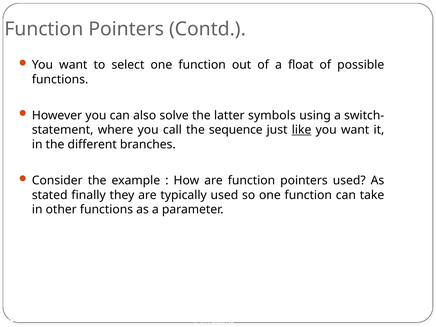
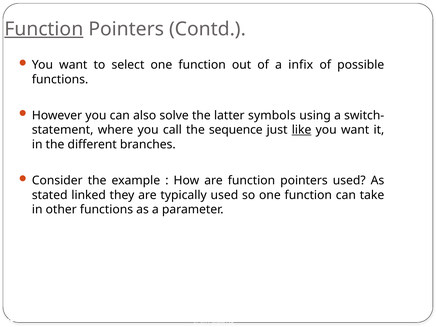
Function at (44, 29) underline: none -> present
float: float -> infix
finally: finally -> linked
